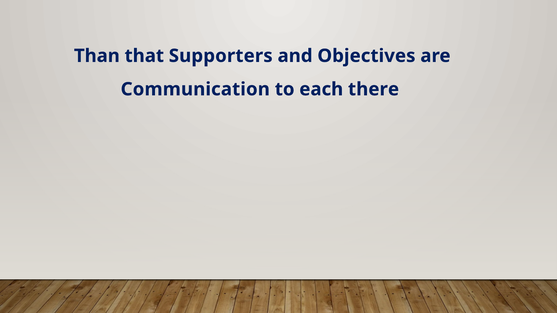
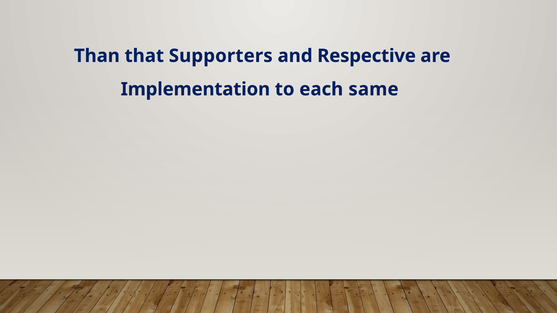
Objectives: Objectives -> Respective
Communication: Communication -> Implementation
there: there -> same
